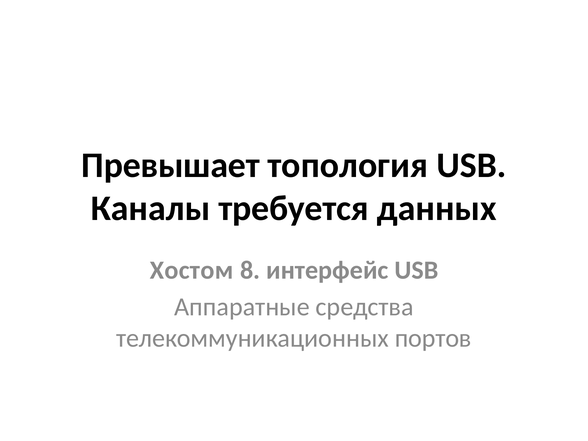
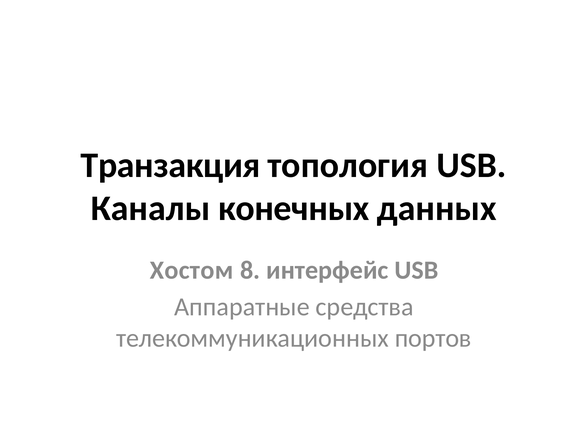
Превышает: Превышает -> Транзакция
требуется: требуется -> конечных
